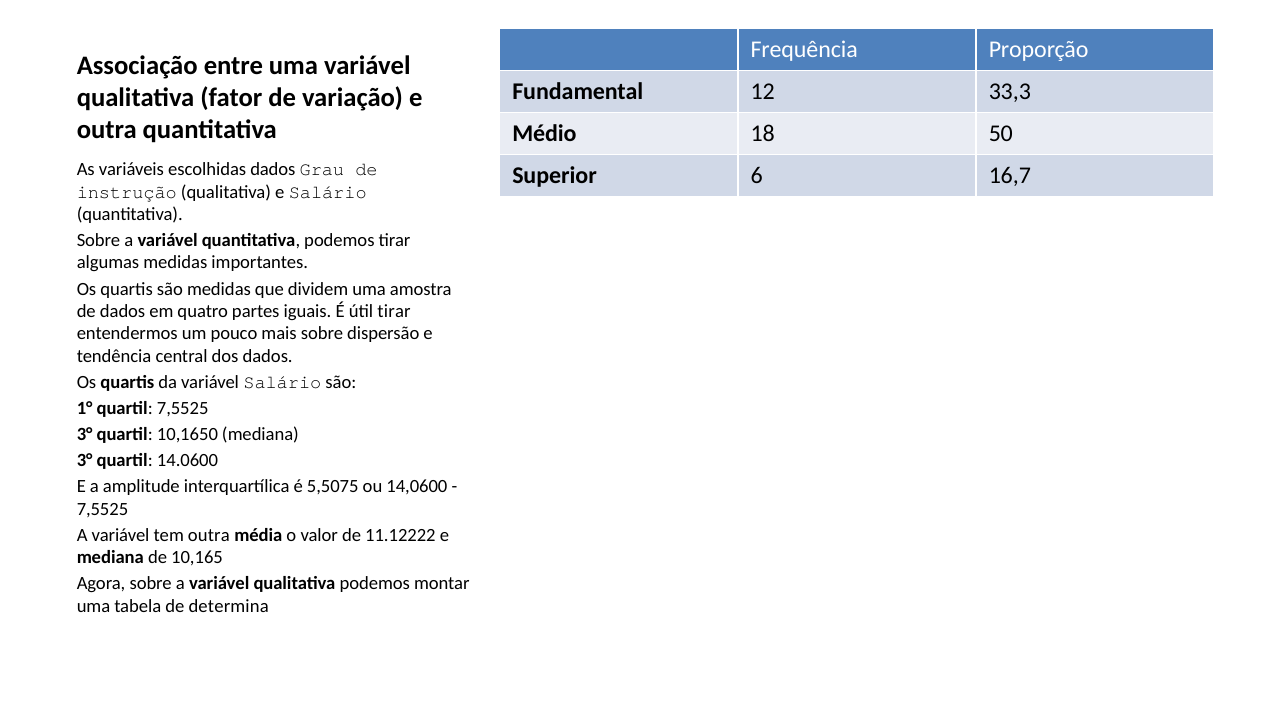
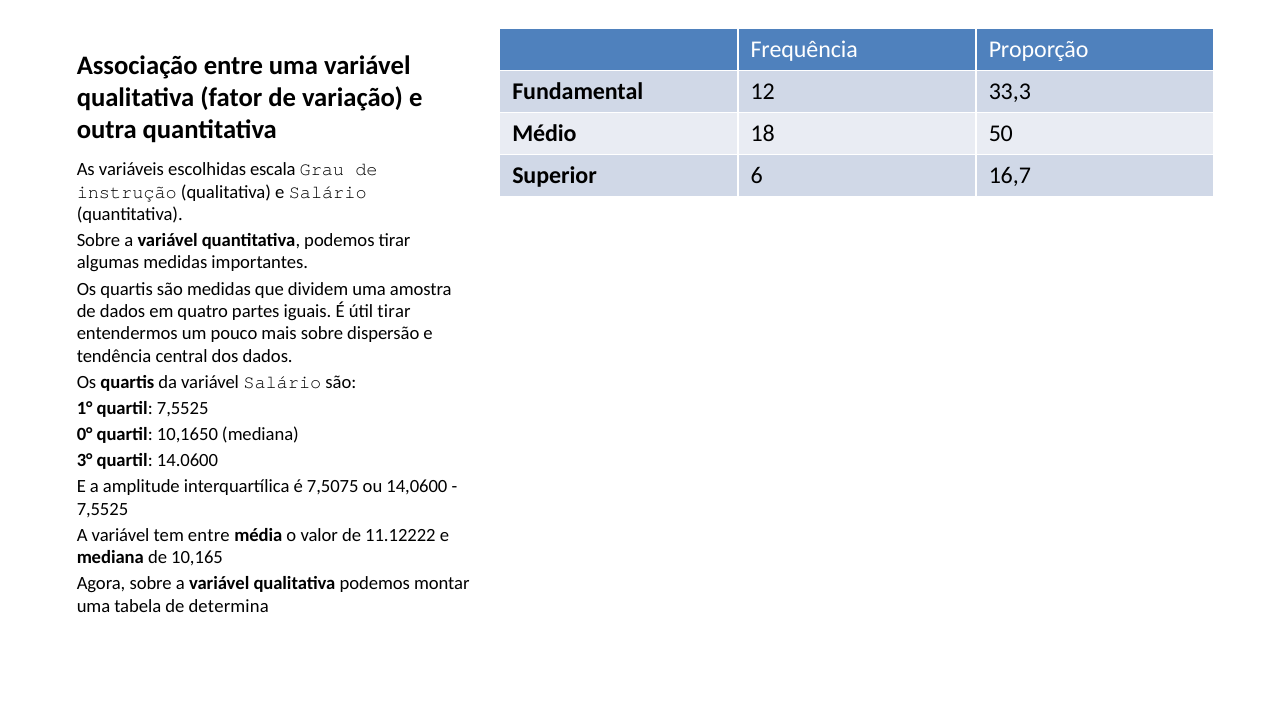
escolhidas dados: dados -> escala
3° at (85, 434): 3° -> 0°
5,5075: 5,5075 -> 7,5075
tem outra: outra -> entre
